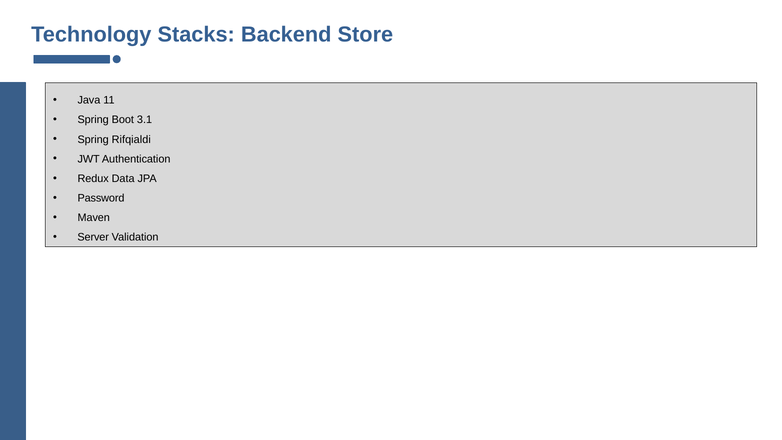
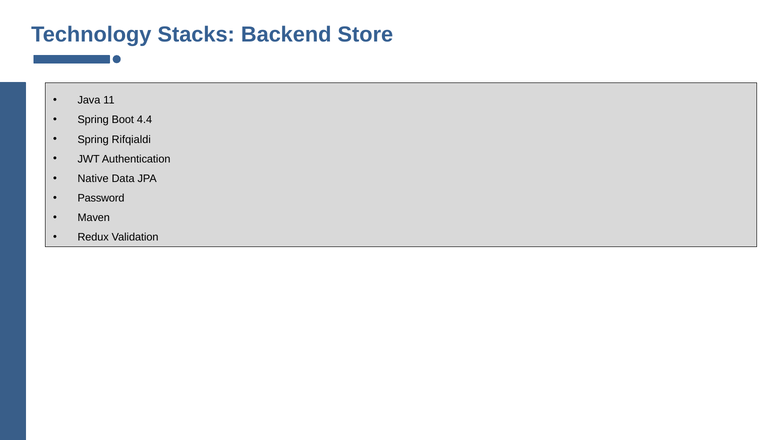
3.1: 3.1 -> 4.4
Redux: Redux -> Native
Server: Server -> Redux
